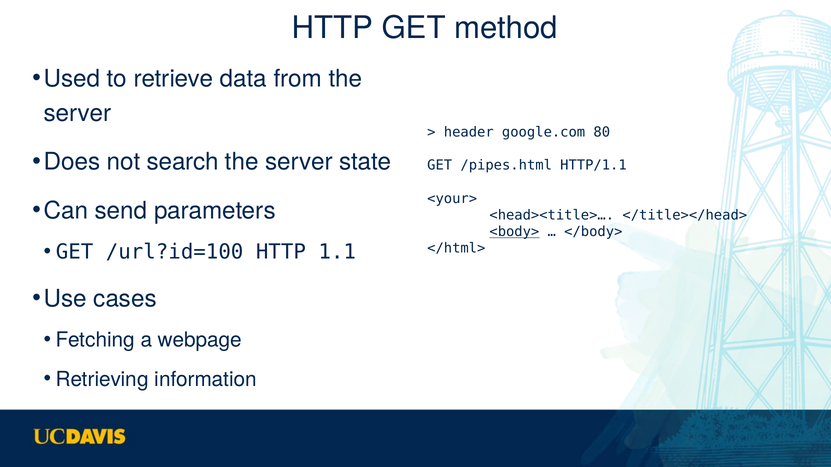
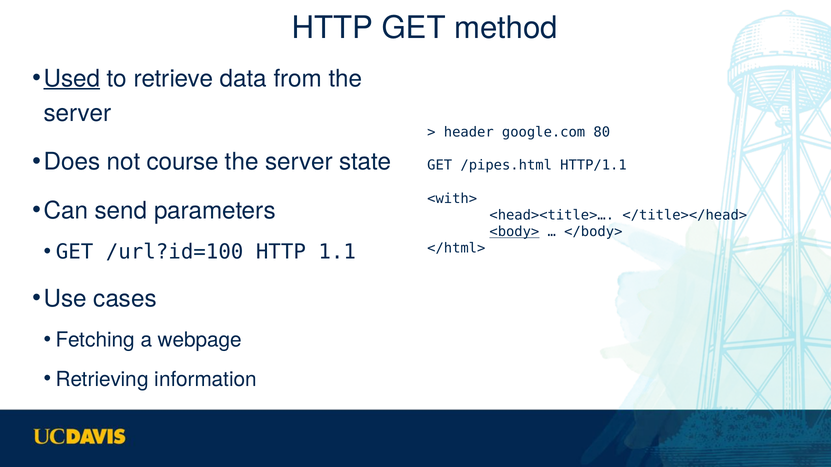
Used underline: none -> present
search: search -> course
<your>: <your> -> <with>
